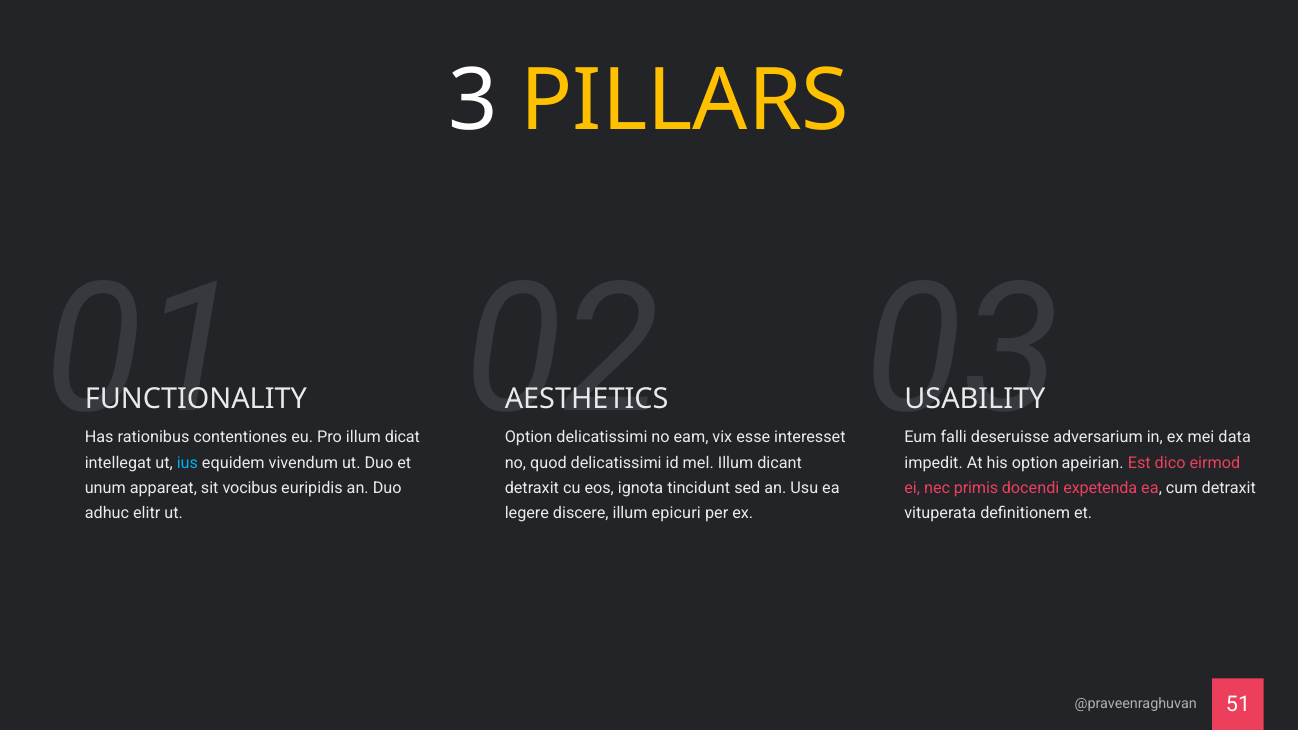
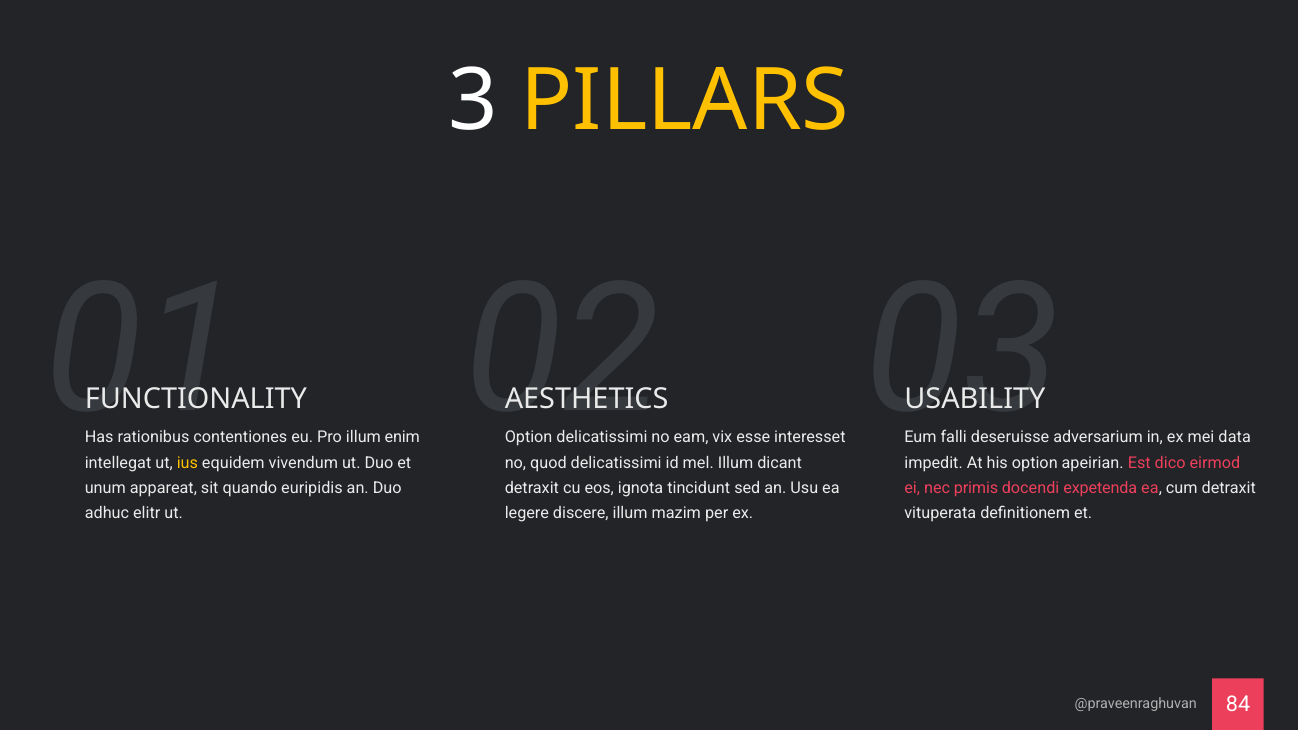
dicat: dicat -> enim
ius colour: light blue -> yellow
vocibus: vocibus -> quando
epicuri: epicuri -> mazim
51: 51 -> 84
